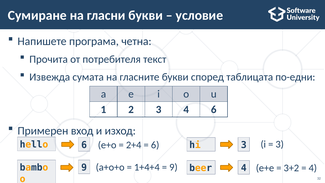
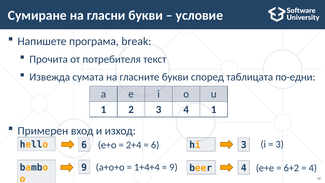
четна: четна -> break
4 6: 6 -> 1
3+2: 3+2 -> 6+2
